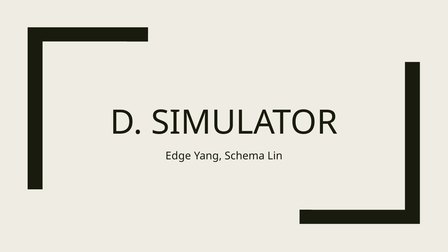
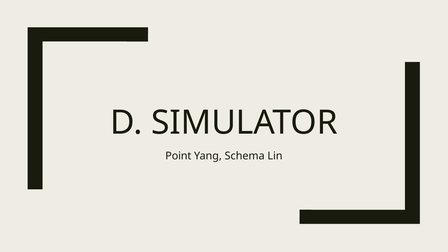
Edge: Edge -> Point
